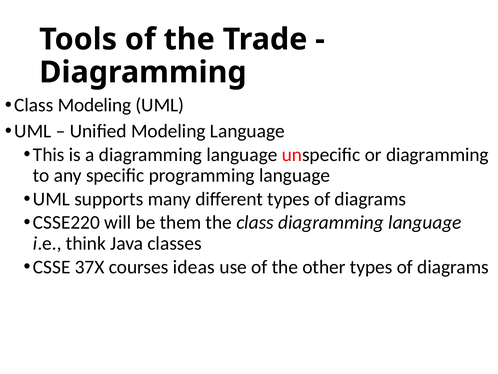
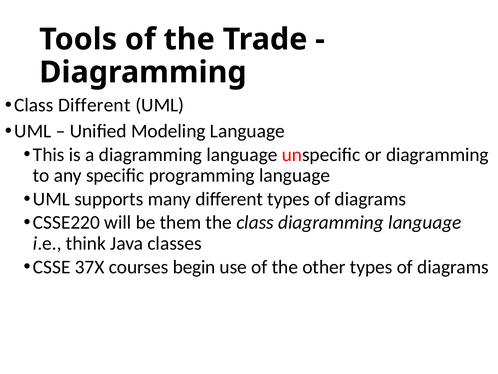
Class Modeling: Modeling -> Different
ideas: ideas -> begin
